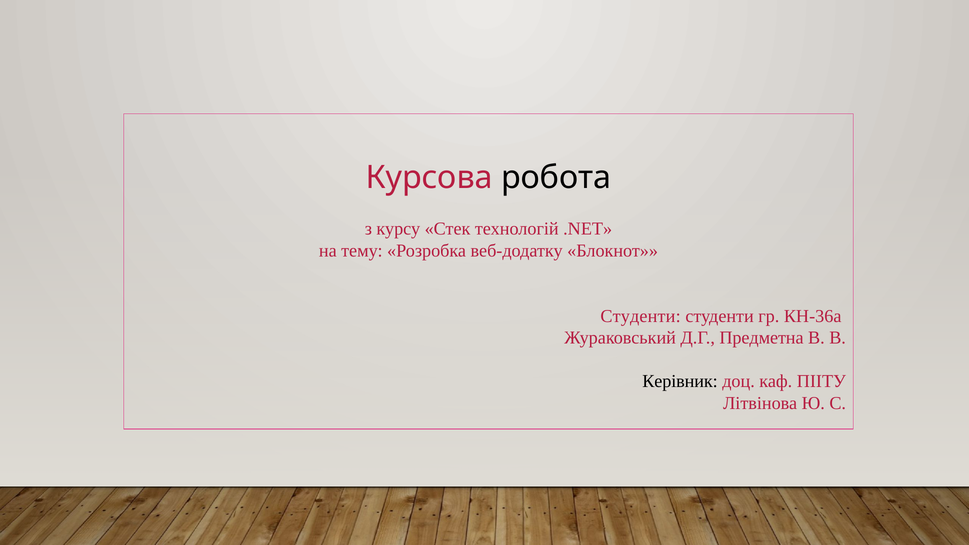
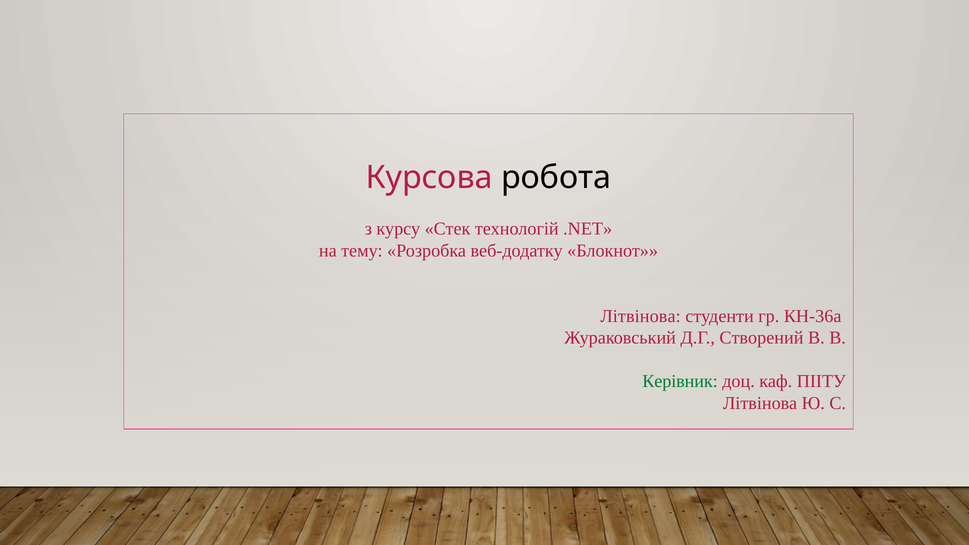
Студенти at (641, 316): Студенти -> Літвінова
Предметна: Предметна -> Створений
Керівник colour: black -> green
